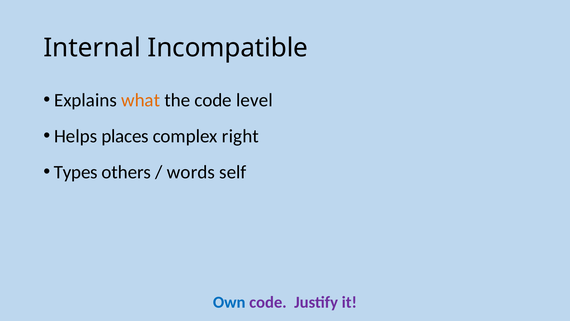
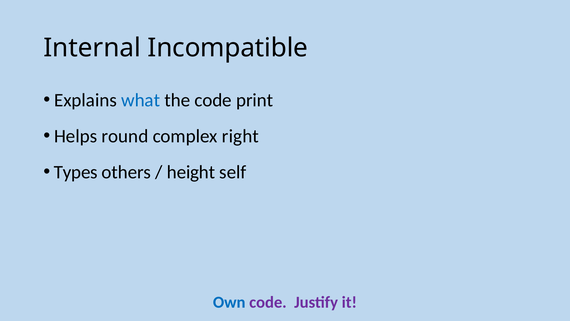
what colour: orange -> blue
level: level -> print
places: places -> round
words: words -> height
